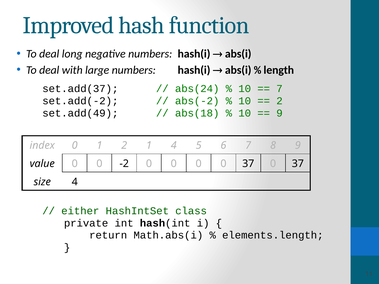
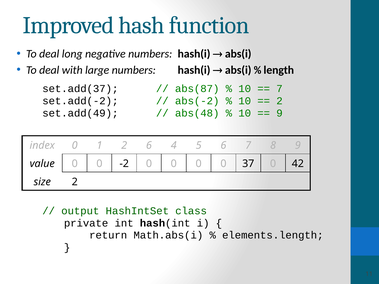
abs(24: abs(24 -> abs(87
abs(18: abs(18 -> abs(48
2 1: 1 -> 6
37 0 37: 37 -> 42
size 4: 4 -> 2
either: either -> output
